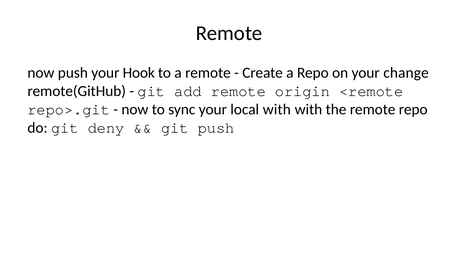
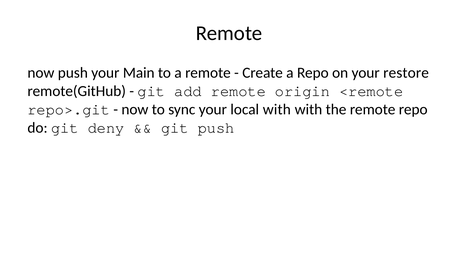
Hook: Hook -> Main
change: change -> restore
